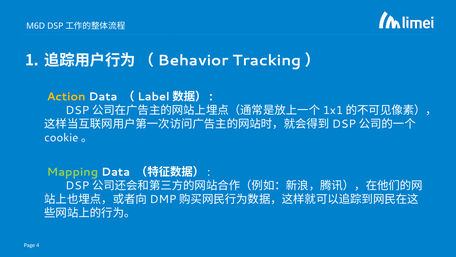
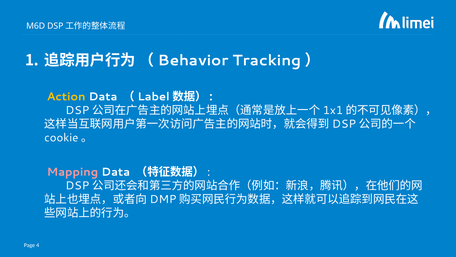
Mapping colour: light green -> pink
